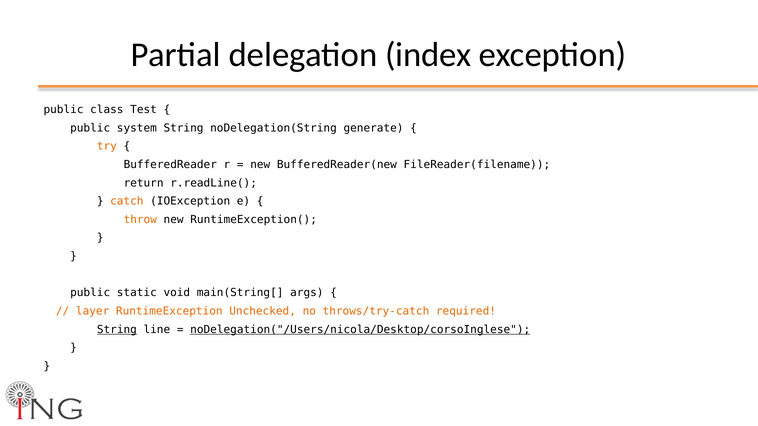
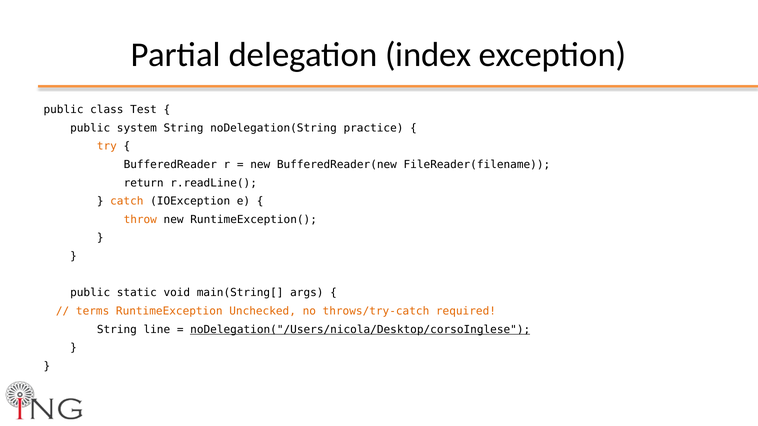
generate: generate -> practice
layer: layer -> terms
String at (117, 330) underline: present -> none
